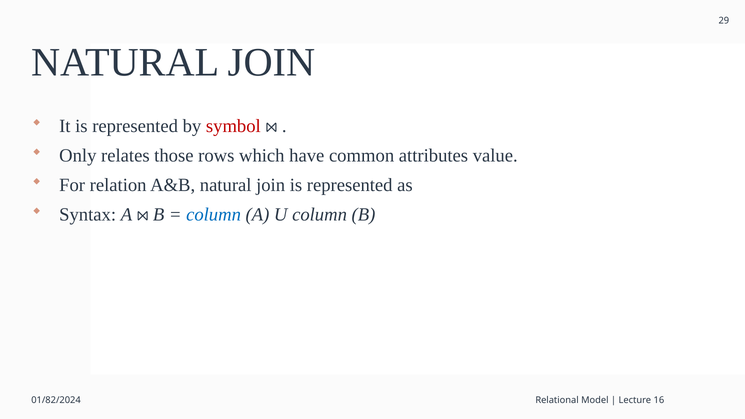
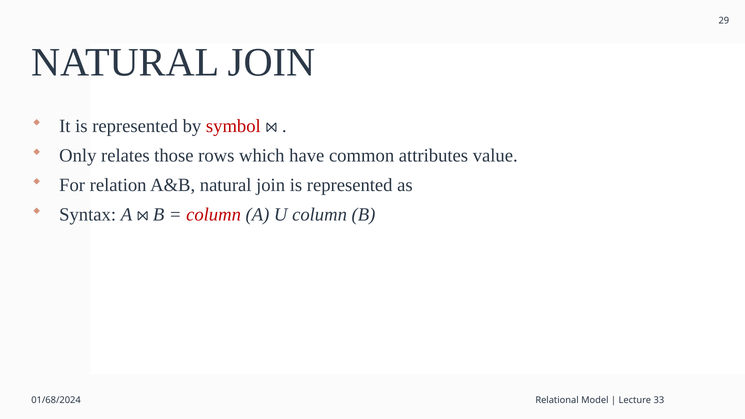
column at (214, 215) colour: blue -> red
01/82/2024: 01/82/2024 -> 01/68/2024
16: 16 -> 33
